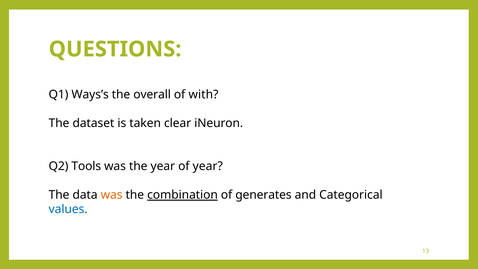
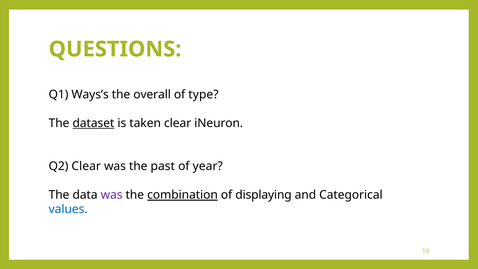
with: with -> type
dataset underline: none -> present
Q2 Tools: Tools -> Clear
the year: year -> past
was at (112, 195) colour: orange -> purple
generates: generates -> displaying
